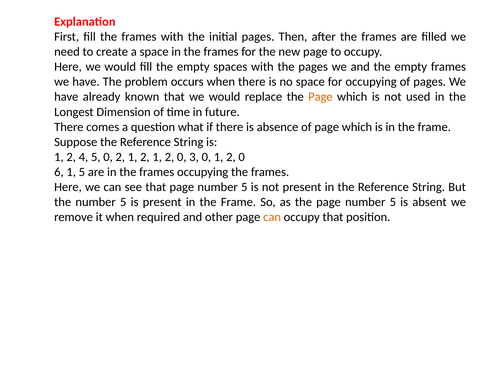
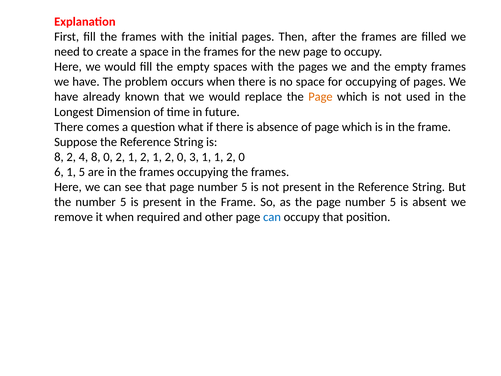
1 at (59, 157): 1 -> 8
4 5: 5 -> 8
3 0: 0 -> 1
can at (272, 217) colour: orange -> blue
